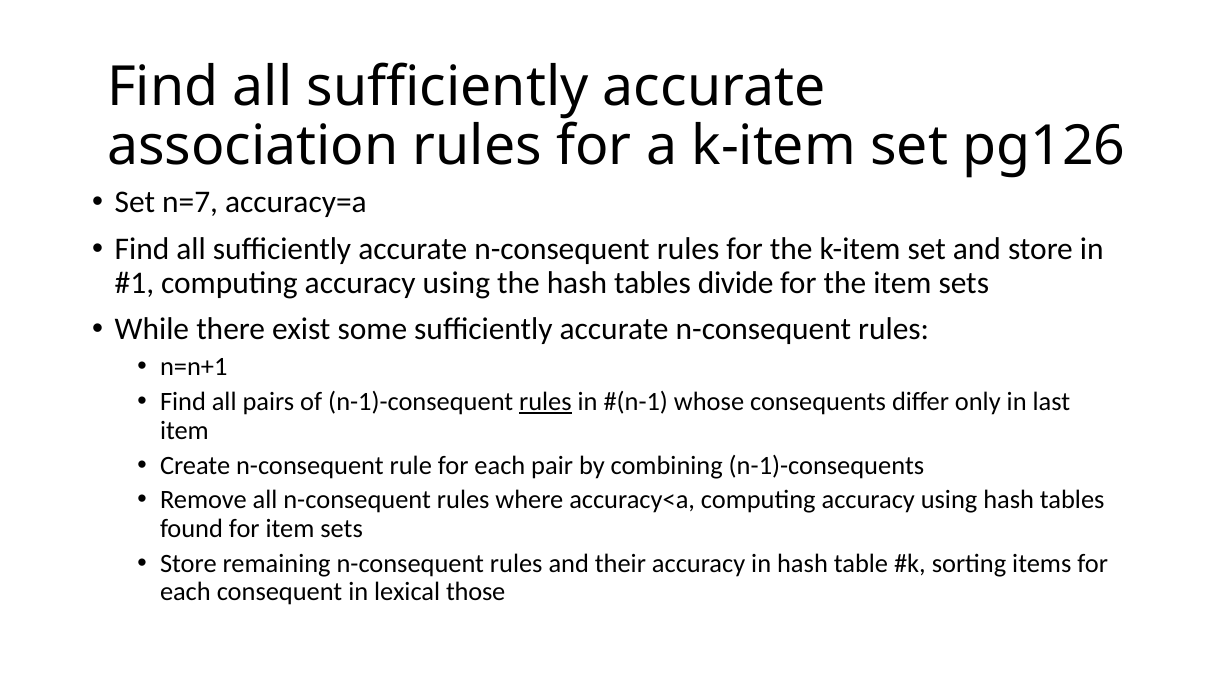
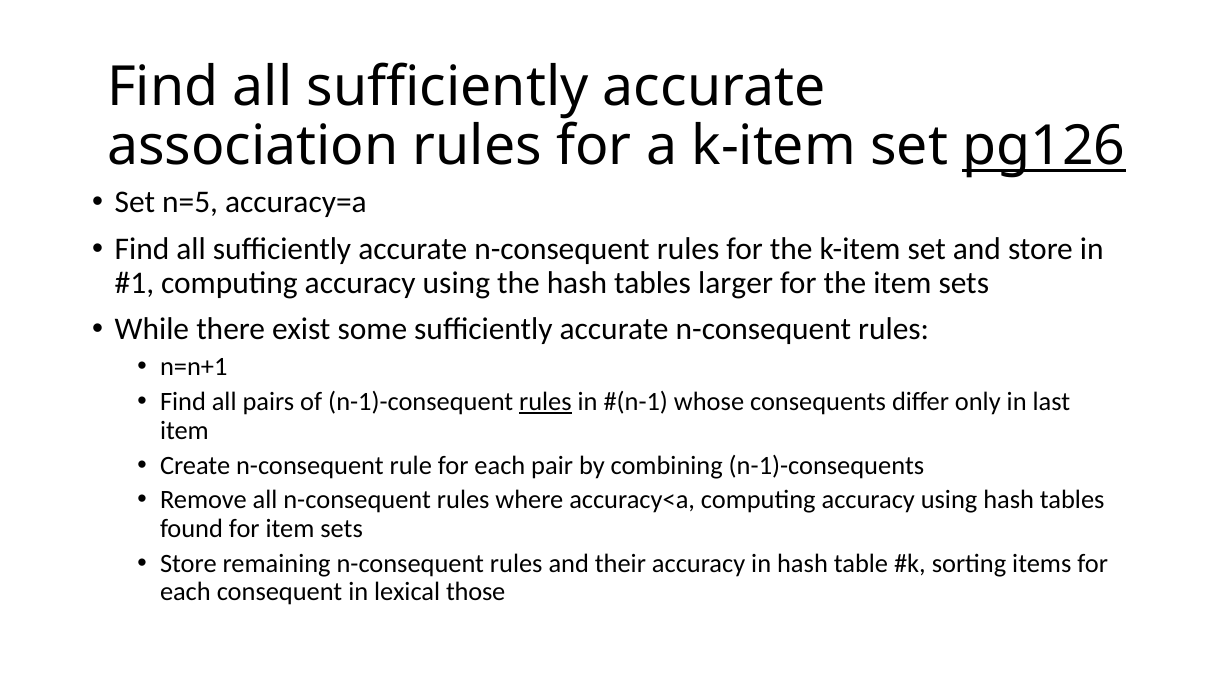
pg126 underline: none -> present
n=7: n=7 -> n=5
divide: divide -> larger
